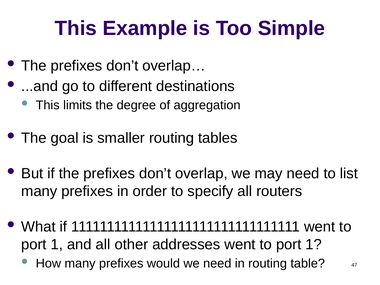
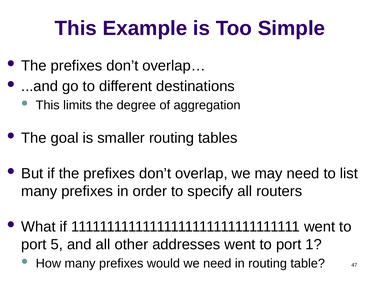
1 at (57, 245): 1 -> 5
